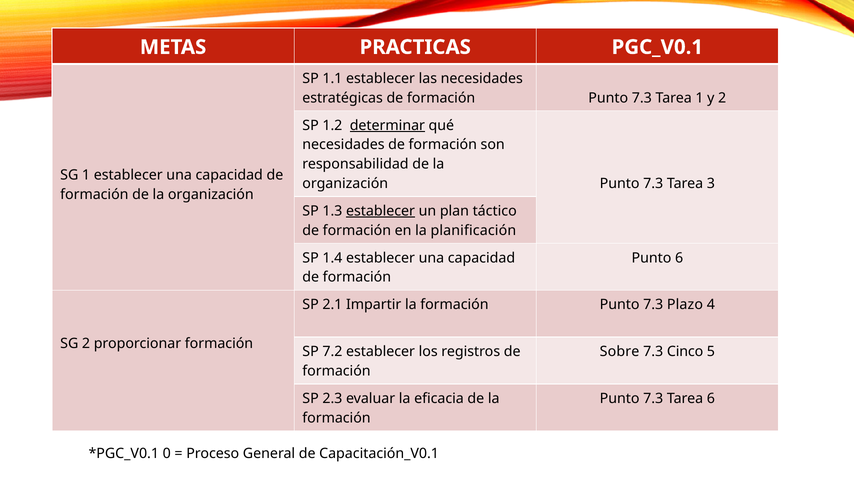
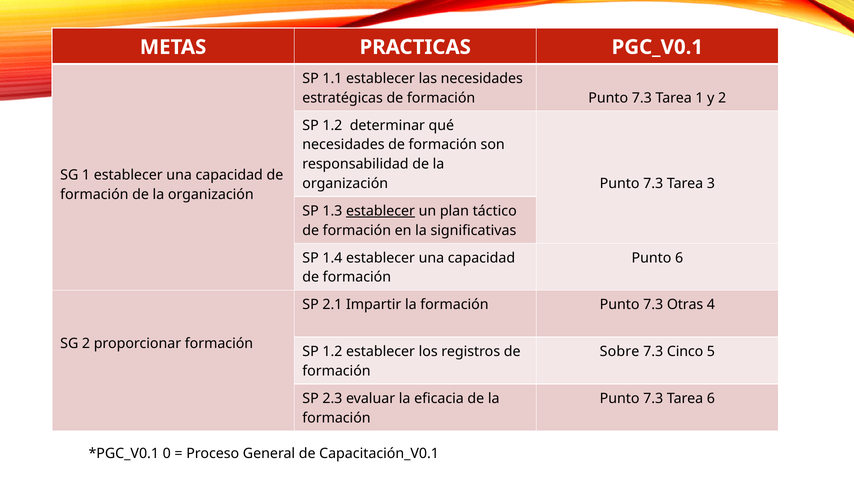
determinar underline: present -> none
planificación: planificación -> significativas
Plazo: Plazo -> Otras
7.2 at (332, 351): 7.2 -> 1.2
